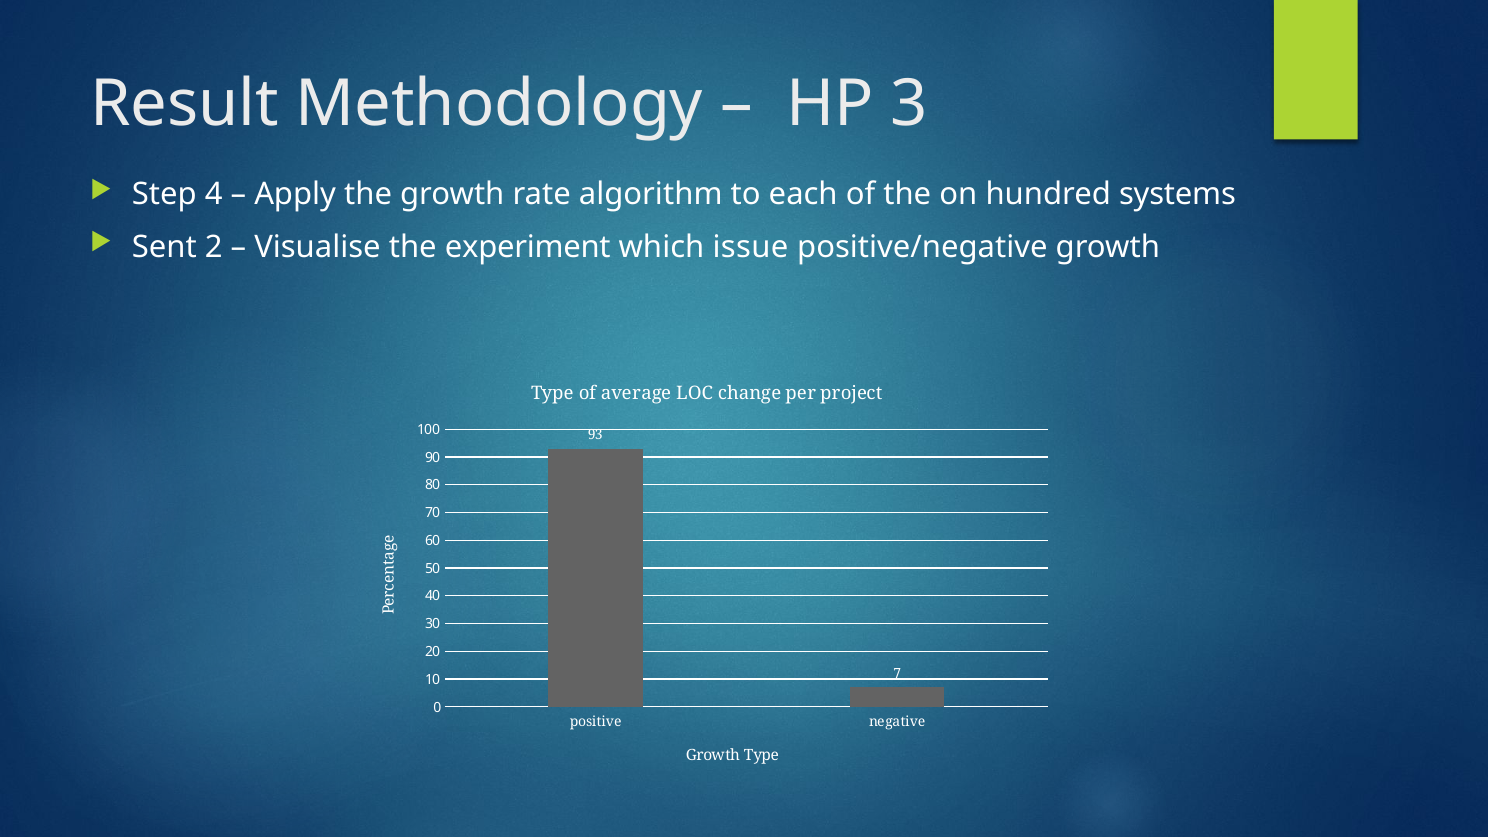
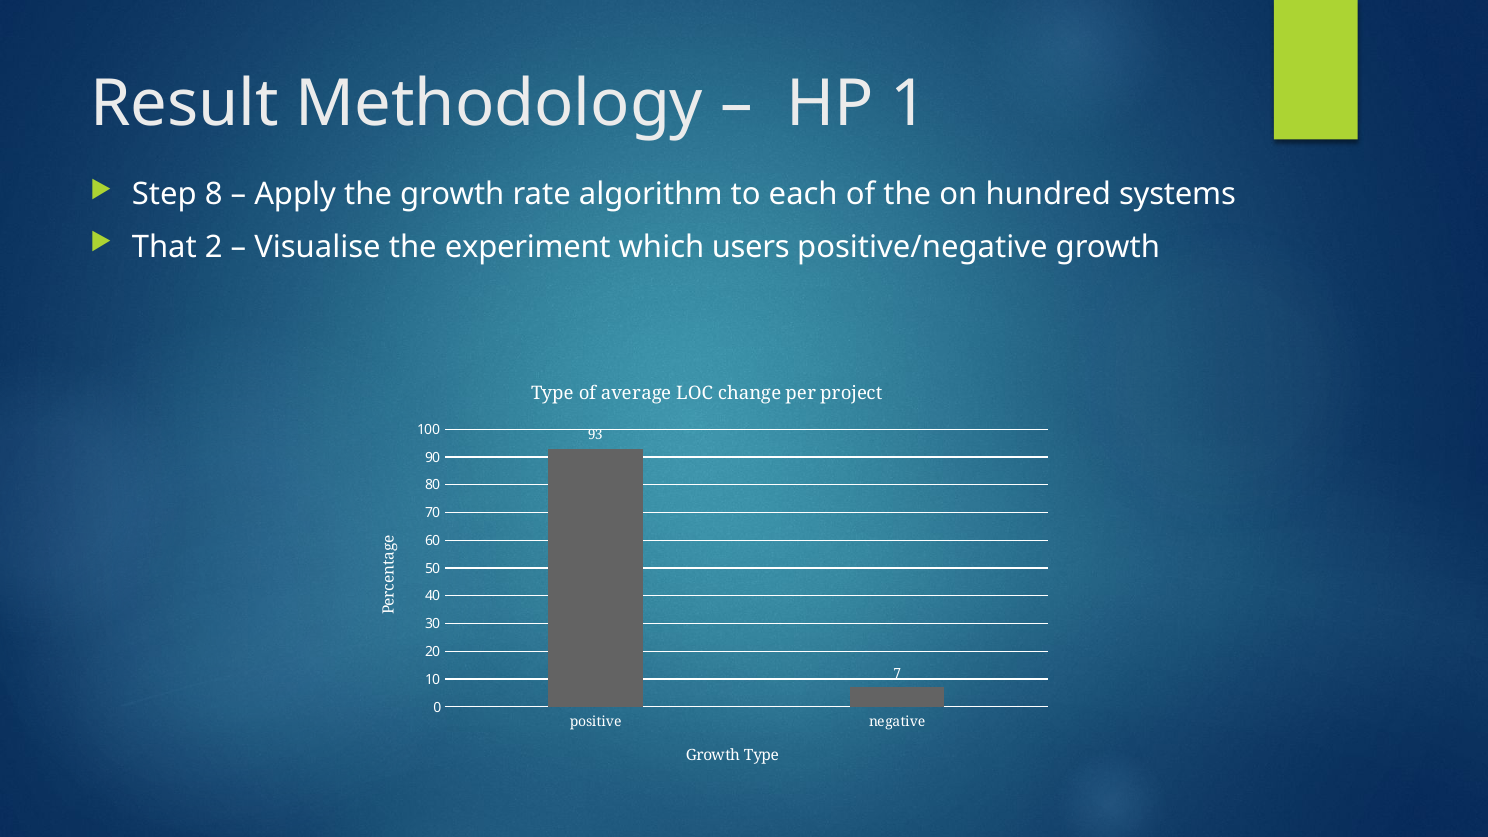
3: 3 -> 1
4: 4 -> 8
Sent: Sent -> That
issue: issue -> users
